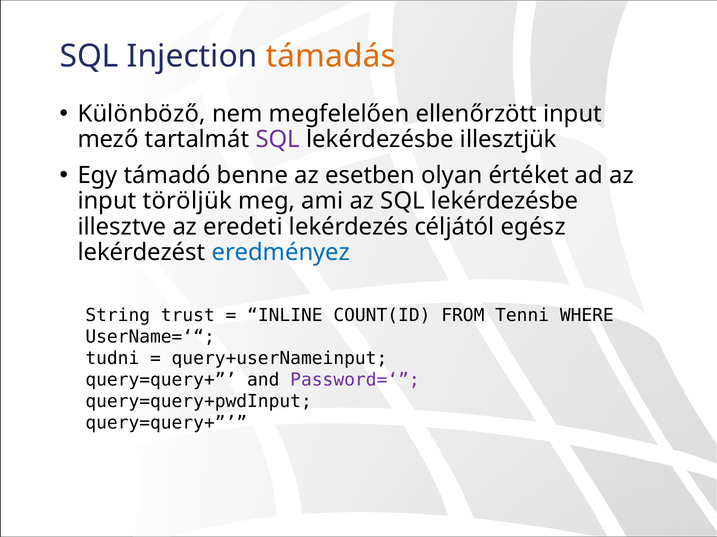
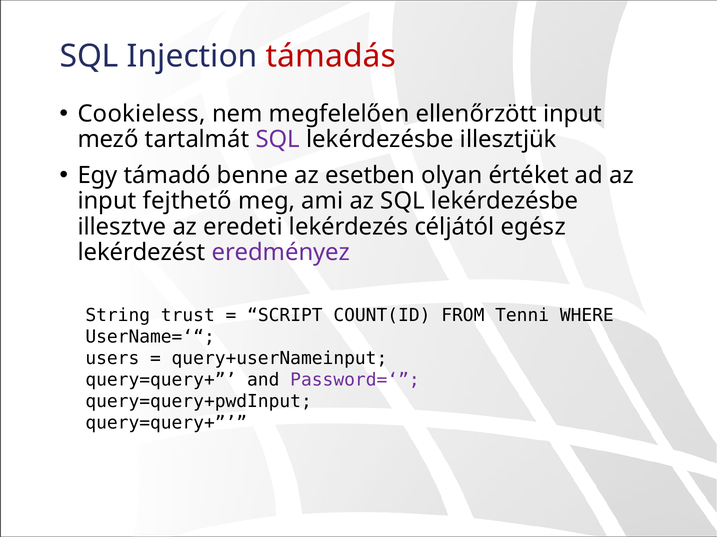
támadás colour: orange -> red
Különböző: Különböző -> Cookieless
töröljük: töröljük -> fejthető
eredményez colour: blue -> purple
INLINE: INLINE -> SCRIPT
tudni: tudni -> users
